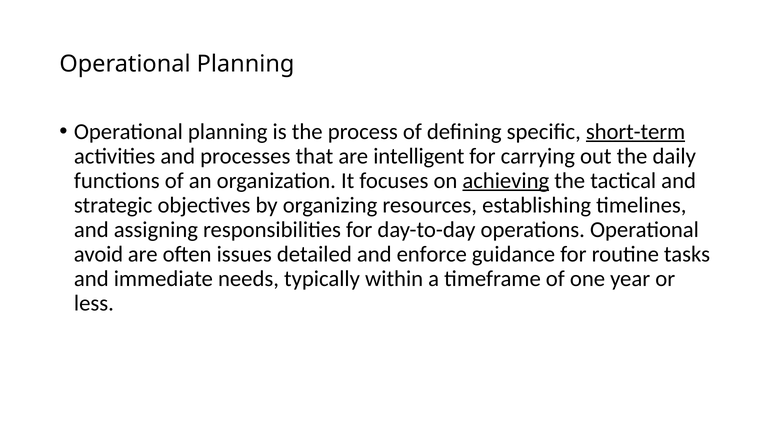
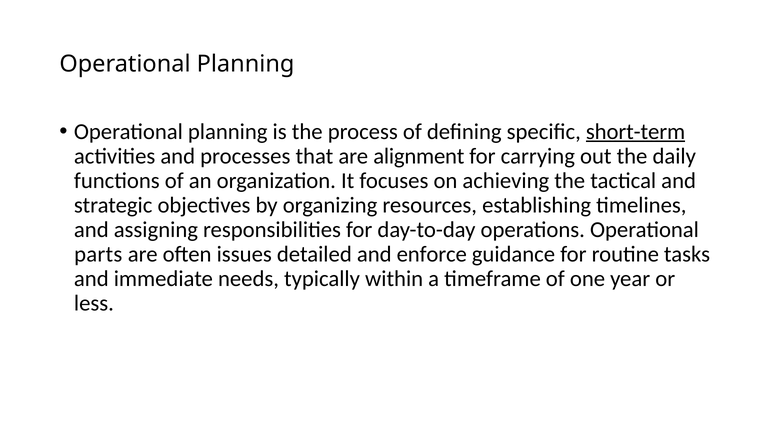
intelligent: intelligent -> alignment
achieving underline: present -> none
avoid: avoid -> parts
